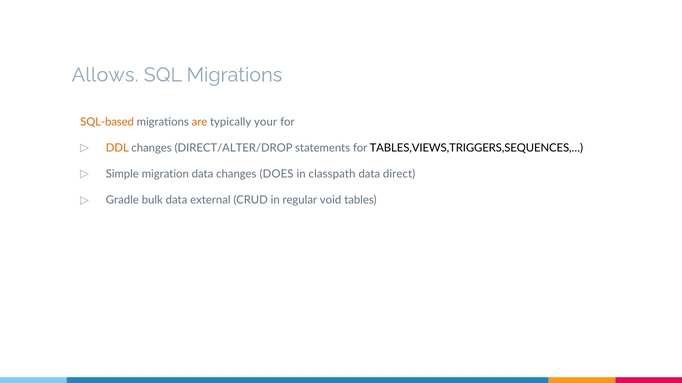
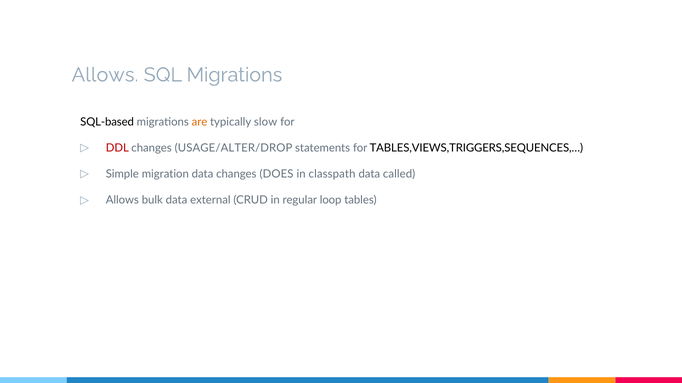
SQL-based colour: orange -> black
your: your -> slow
DDL colour: orange -> red
DIRECT/ALTER/DROP: DIRECT/ALTER/DROP -> USAGE/ALTER/DROP
direct: direct -> called
Gradle at (122, 200): Gradle -> Allows
void: void -> loop
